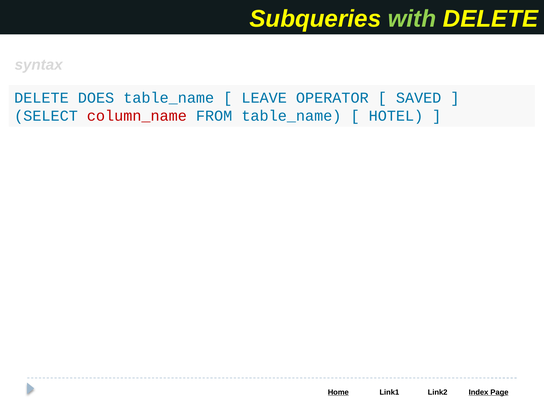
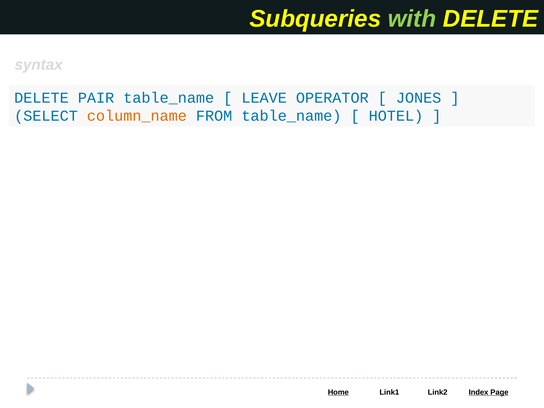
DOES: DOES -> PAIR
SAVED: SAVED -> JONES
column_name colour: red -> orange
